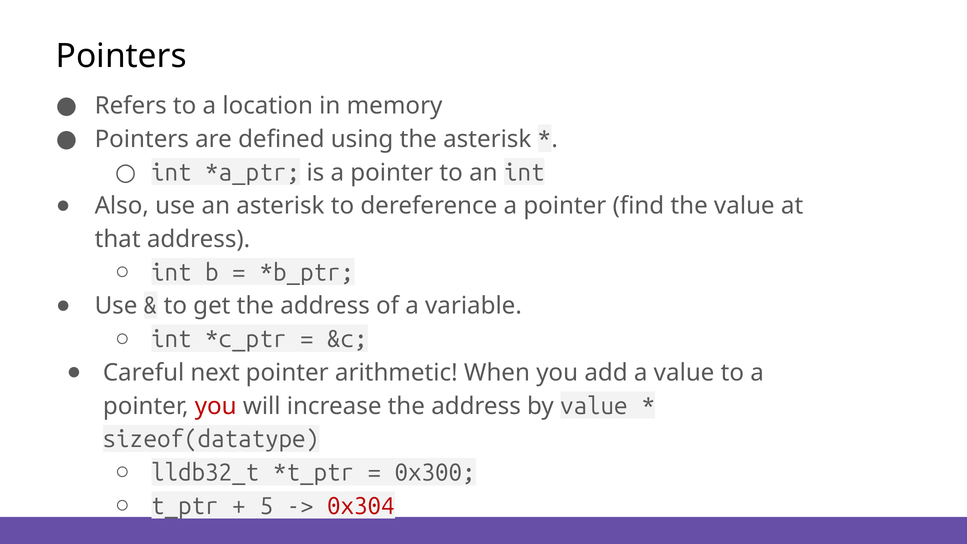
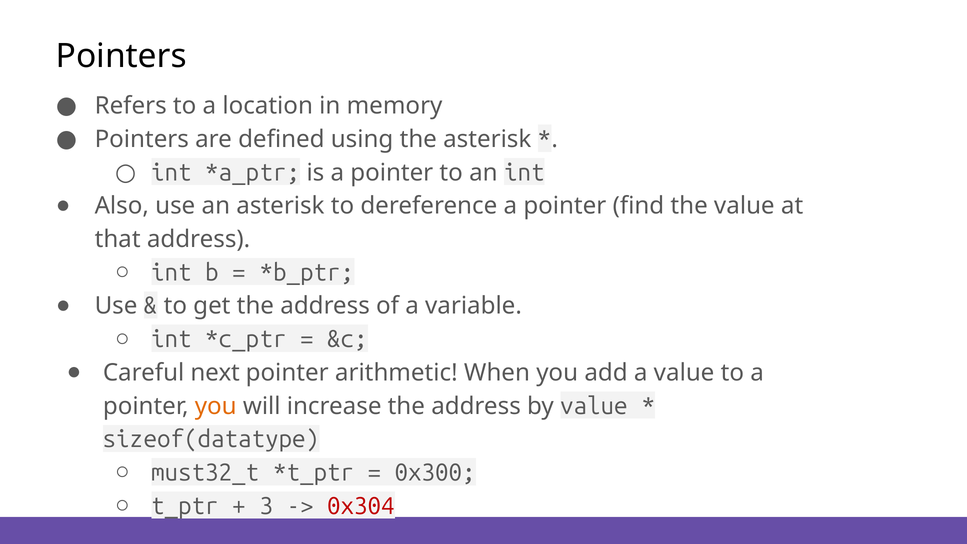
you at (216, 406) colour: red -> orange
lldb32_t: lldb32_t -> must32_t
5: 5 -> 3
